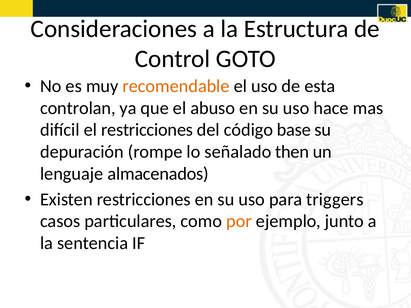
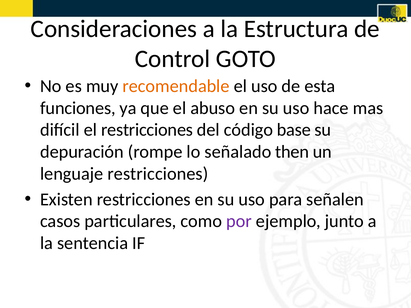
controlan: controlan -> funciones
lenguaje almacenados: almacenados -> restricciones
triggers: triggers -> señalen
por colour: orange -> purple
